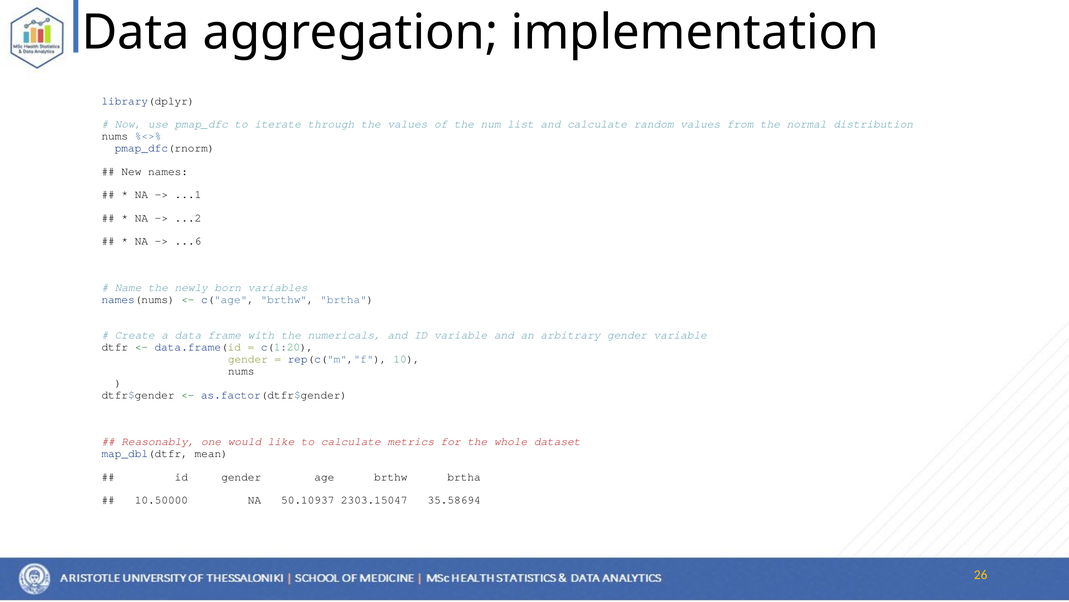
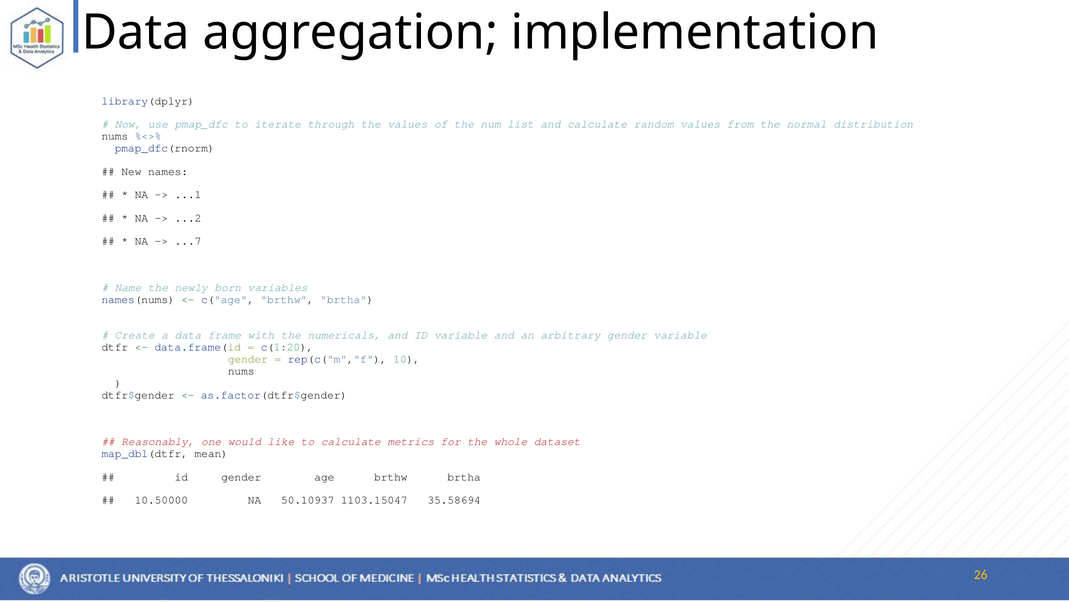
...6: ...6 -> ...7
2303.15047: 2303.15047 -> 1103.15047
